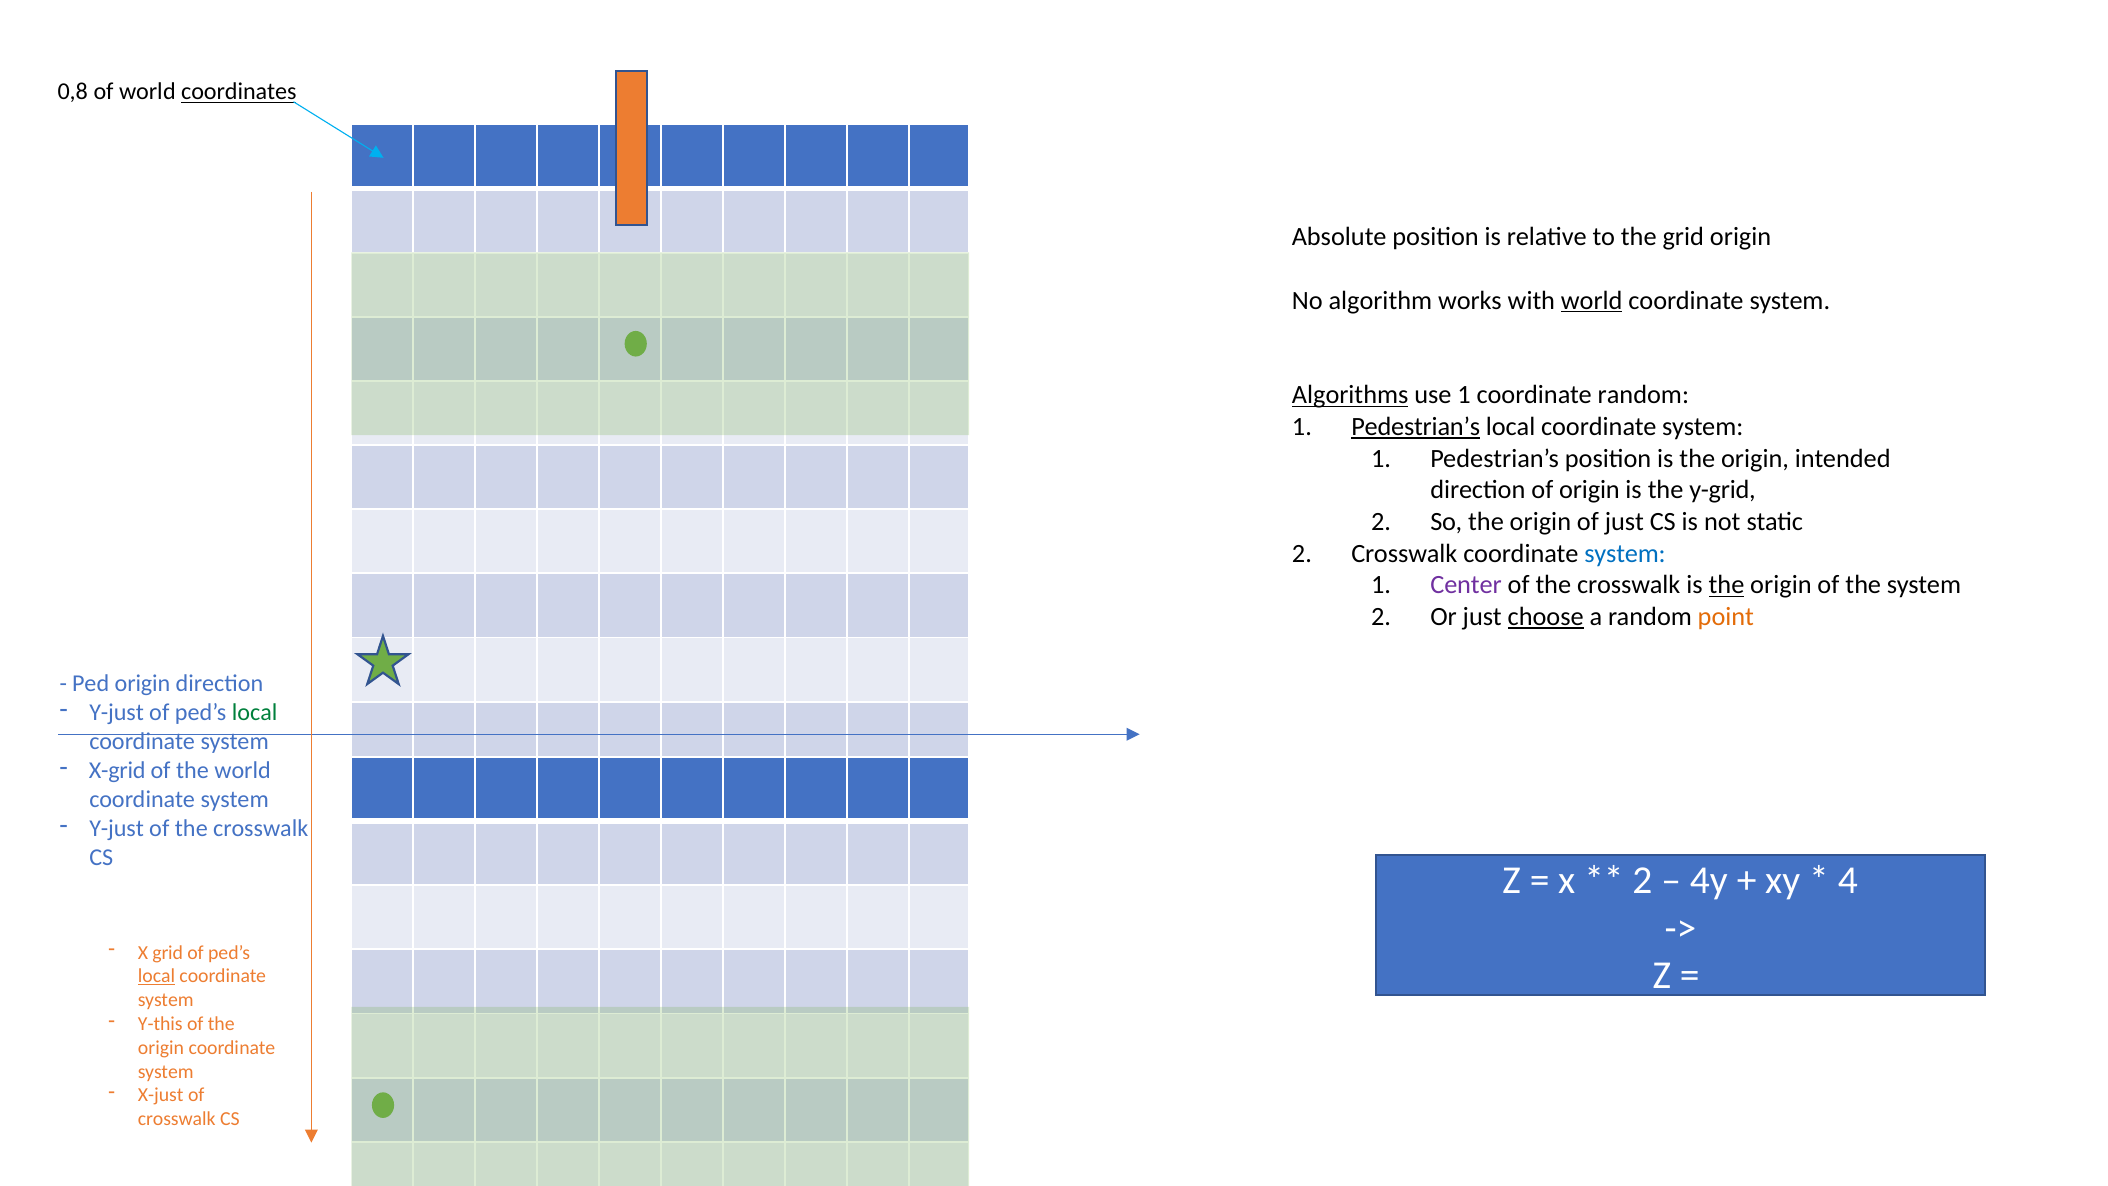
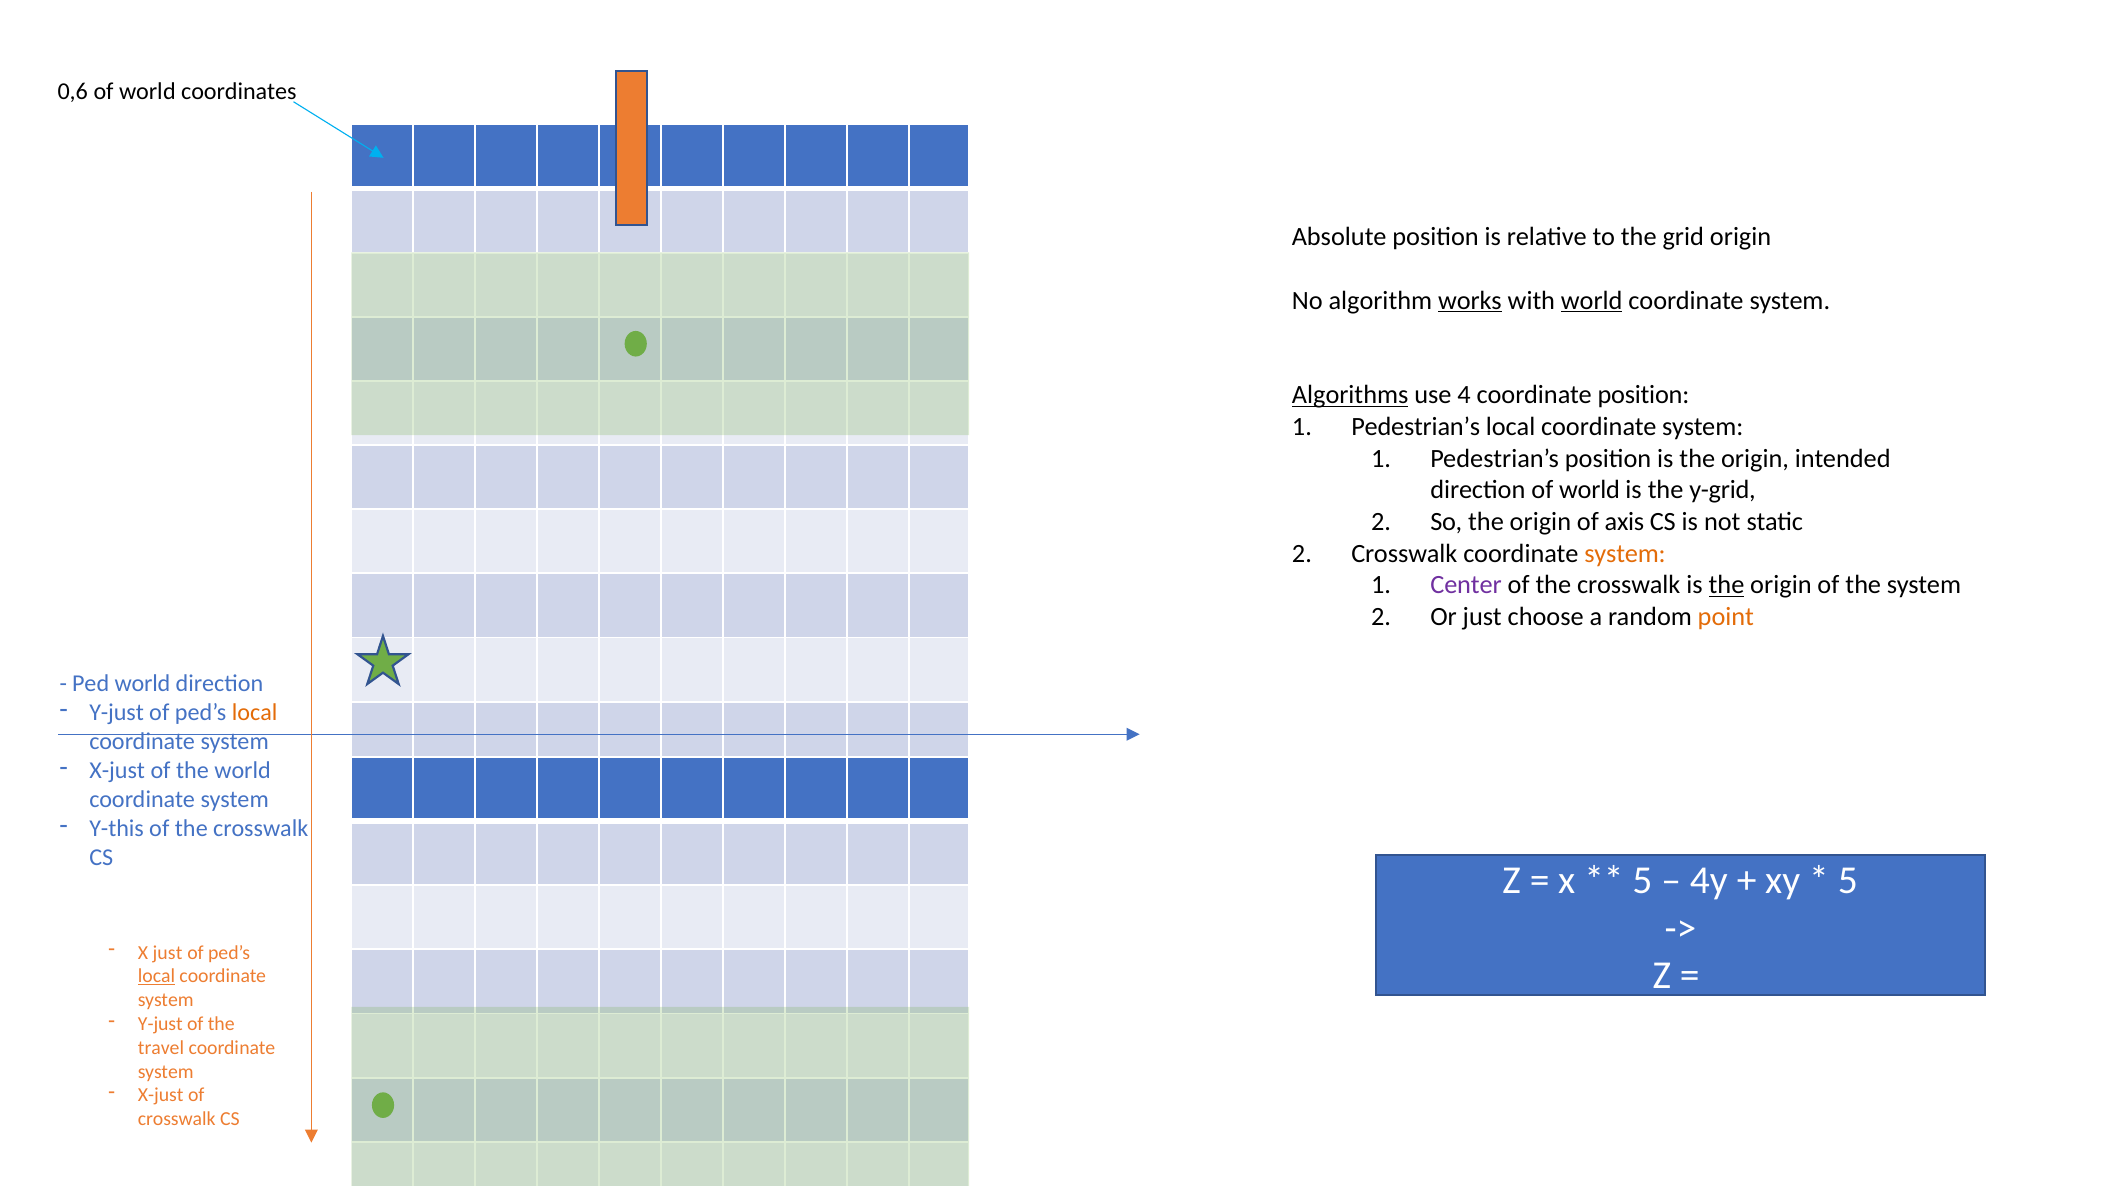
0,8: 0,8 -> 0,6
coordinates underline: present -> none
works underline: none -> present
use 1: 1 -> 4
coordinate random: random -> position
Pedestrian’s at (1416, 427) underline: present -> none
direction of origin: origin -> world
of just: just -> axis
system at (1625, 553) colour: blue -> orange
choose underline: present -> none
Ped origin: origin -> world
local at (255, 713) colour: green -> orange
X-grid at (117, 771): X-grid -> X-just
Y-just at (117, 829): Y-just -> Y-this
2 at (1642, 880): 2 -> 5
4 at (1848, 880): 4 -> 5
X grid: grid -> just
Y-this at (160, 1024): Y-this -> Y-just
origin at (161, 1047): origin -> travel
